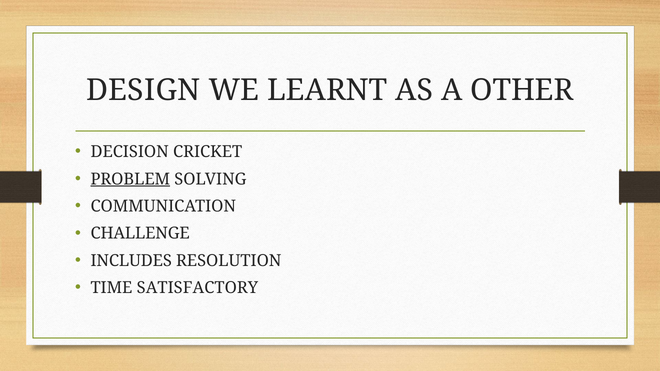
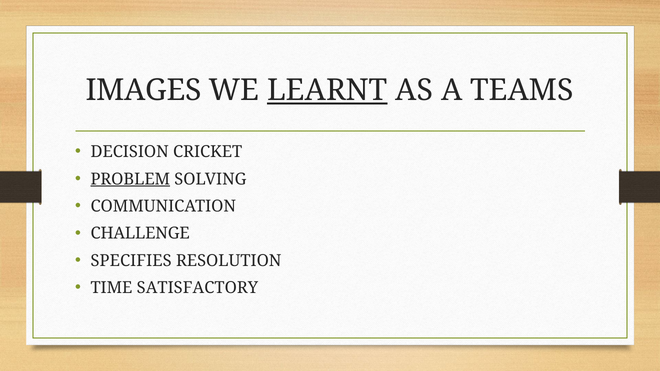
DESIGN: DESIGN -> IMAGES
LEARNT underline: none -> present
OTHER: OTHER -> TEAMS
INCLUDES: INCLUDES -> SPECIFIES
